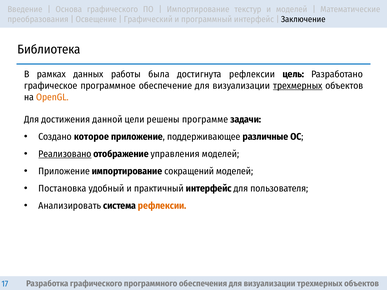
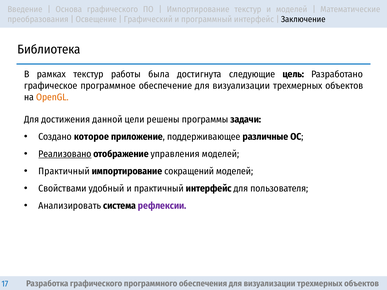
рамках данных: данных -> текстур
достигнута рефлексии: рефлексии -> следующие
трехмерных at (298, 86) underline: present -> none
программе: программе -> программы
Приложение at (64, 172): Приложение -> Практичный
Постановка: Постановка -> Свойствами
рефлексии at (162, 206) colour: orange -> purple
